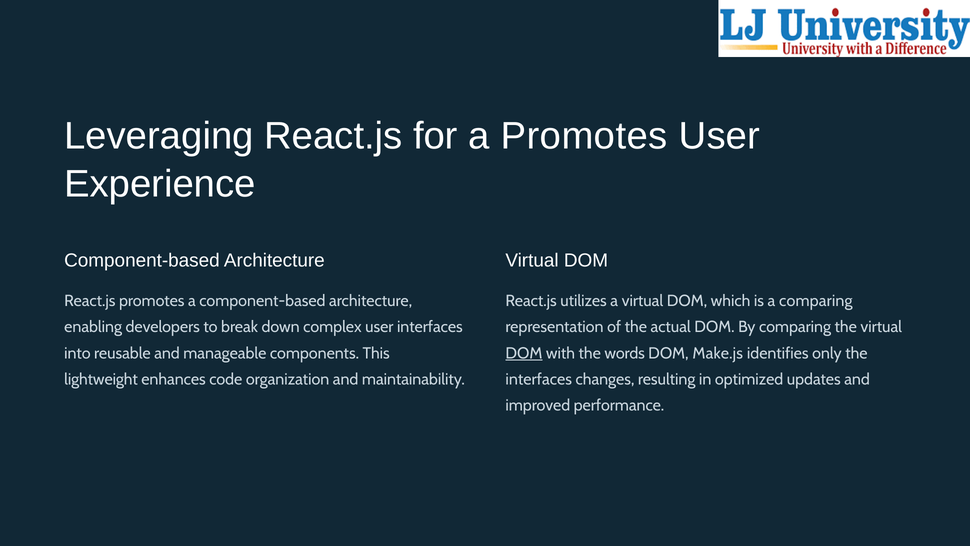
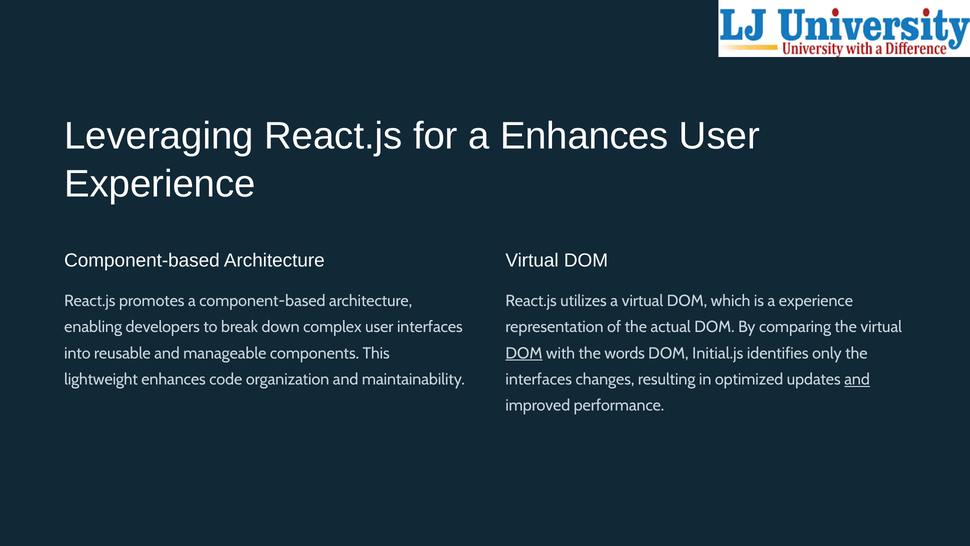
a Promotes: Promotes -> Enhances
a comparing: comparing -> experience
Make.js: Make.js -> Initial.js
and at (857, 379) underline: none -> present
